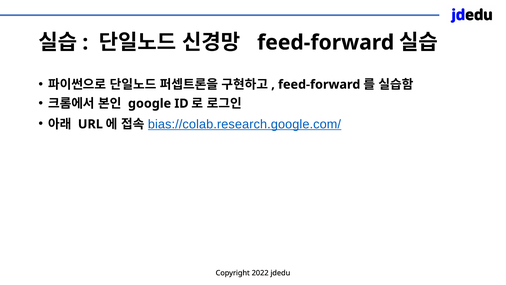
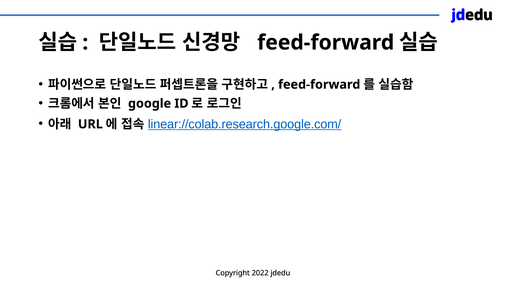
bias://colab.research.google.com/: bias://colab.research.google.com/ -> linear://colab.research.google.com/
